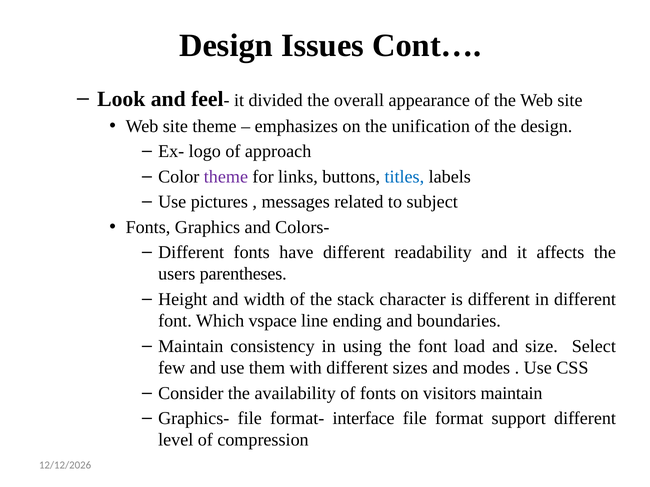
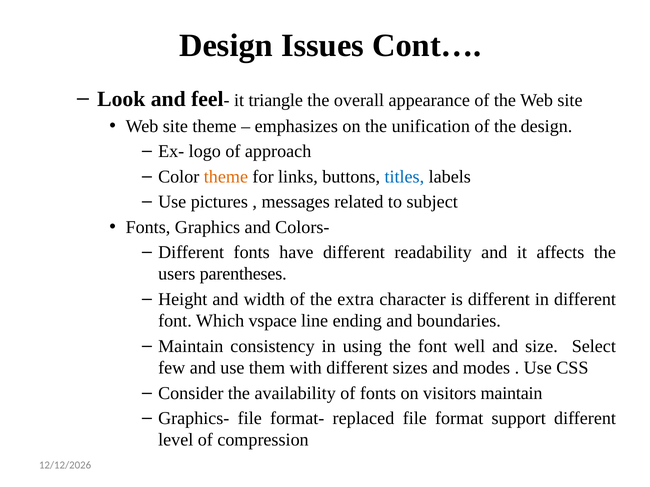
divided: divided -> triangle
theme at (226, 177) colour: purple -> orange
stack: stack -> extra
load: load -> well
interface: interface -> replaced
